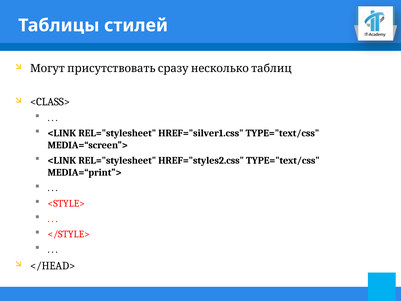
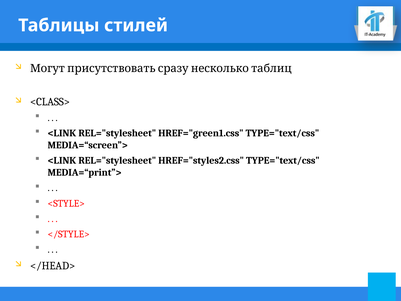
HREF="silver1.css: HREF="silver1.css -> HREF="green1.css
